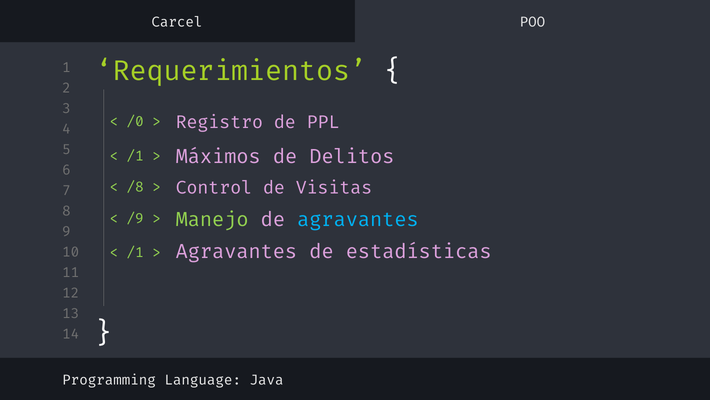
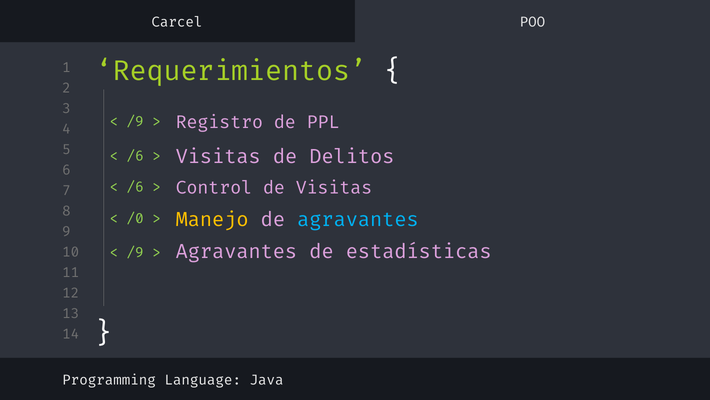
/0 at (135, 122): /0 -> /9
Máximos at (218, 156): Máximos -> Visitas
/1 at (135, 156): /1 -> /6
/8 at (135, 187): /8 -> /6
Manejo colour: light green -> yellow
/9: /9 -> /0
/1 at (135, 252): /1 -> /9
